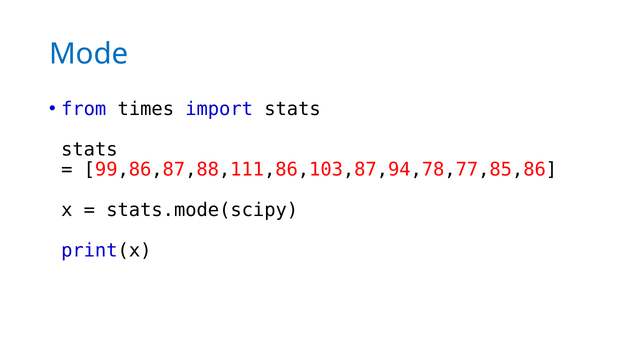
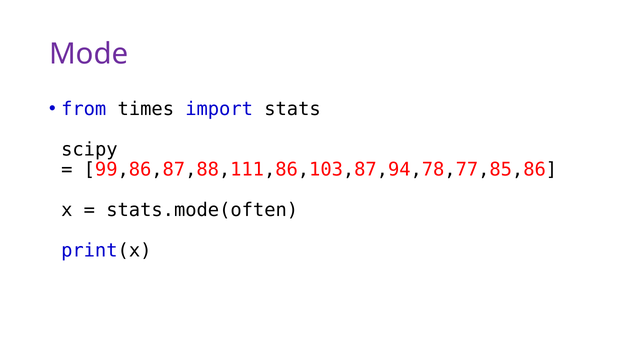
Mode colour: blue -> purple
stats at (89, 149): stats -> scipy
stats.mode(scipy: stats.mode(scipy -> stats.mode(often
